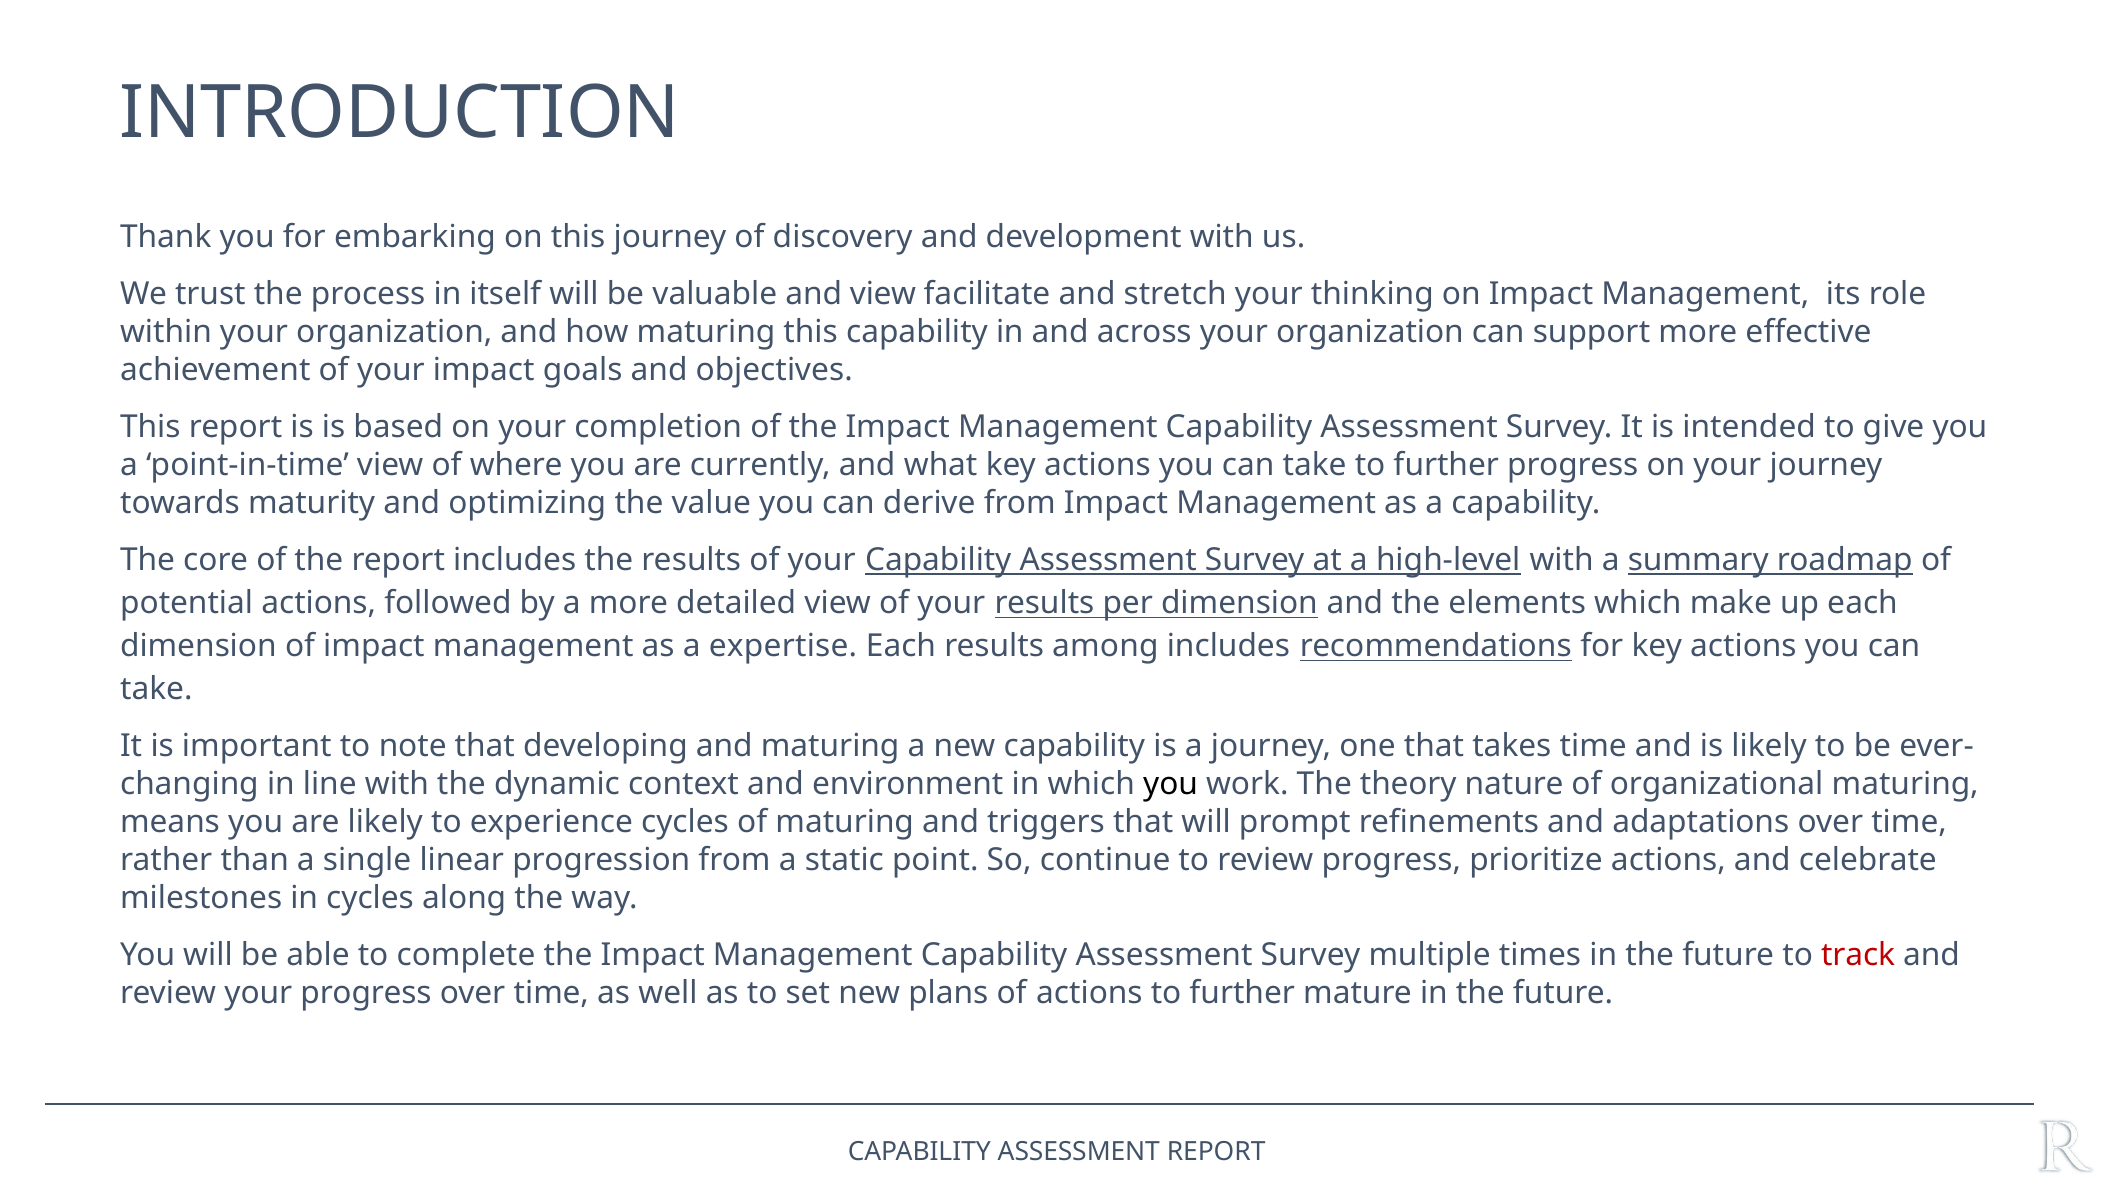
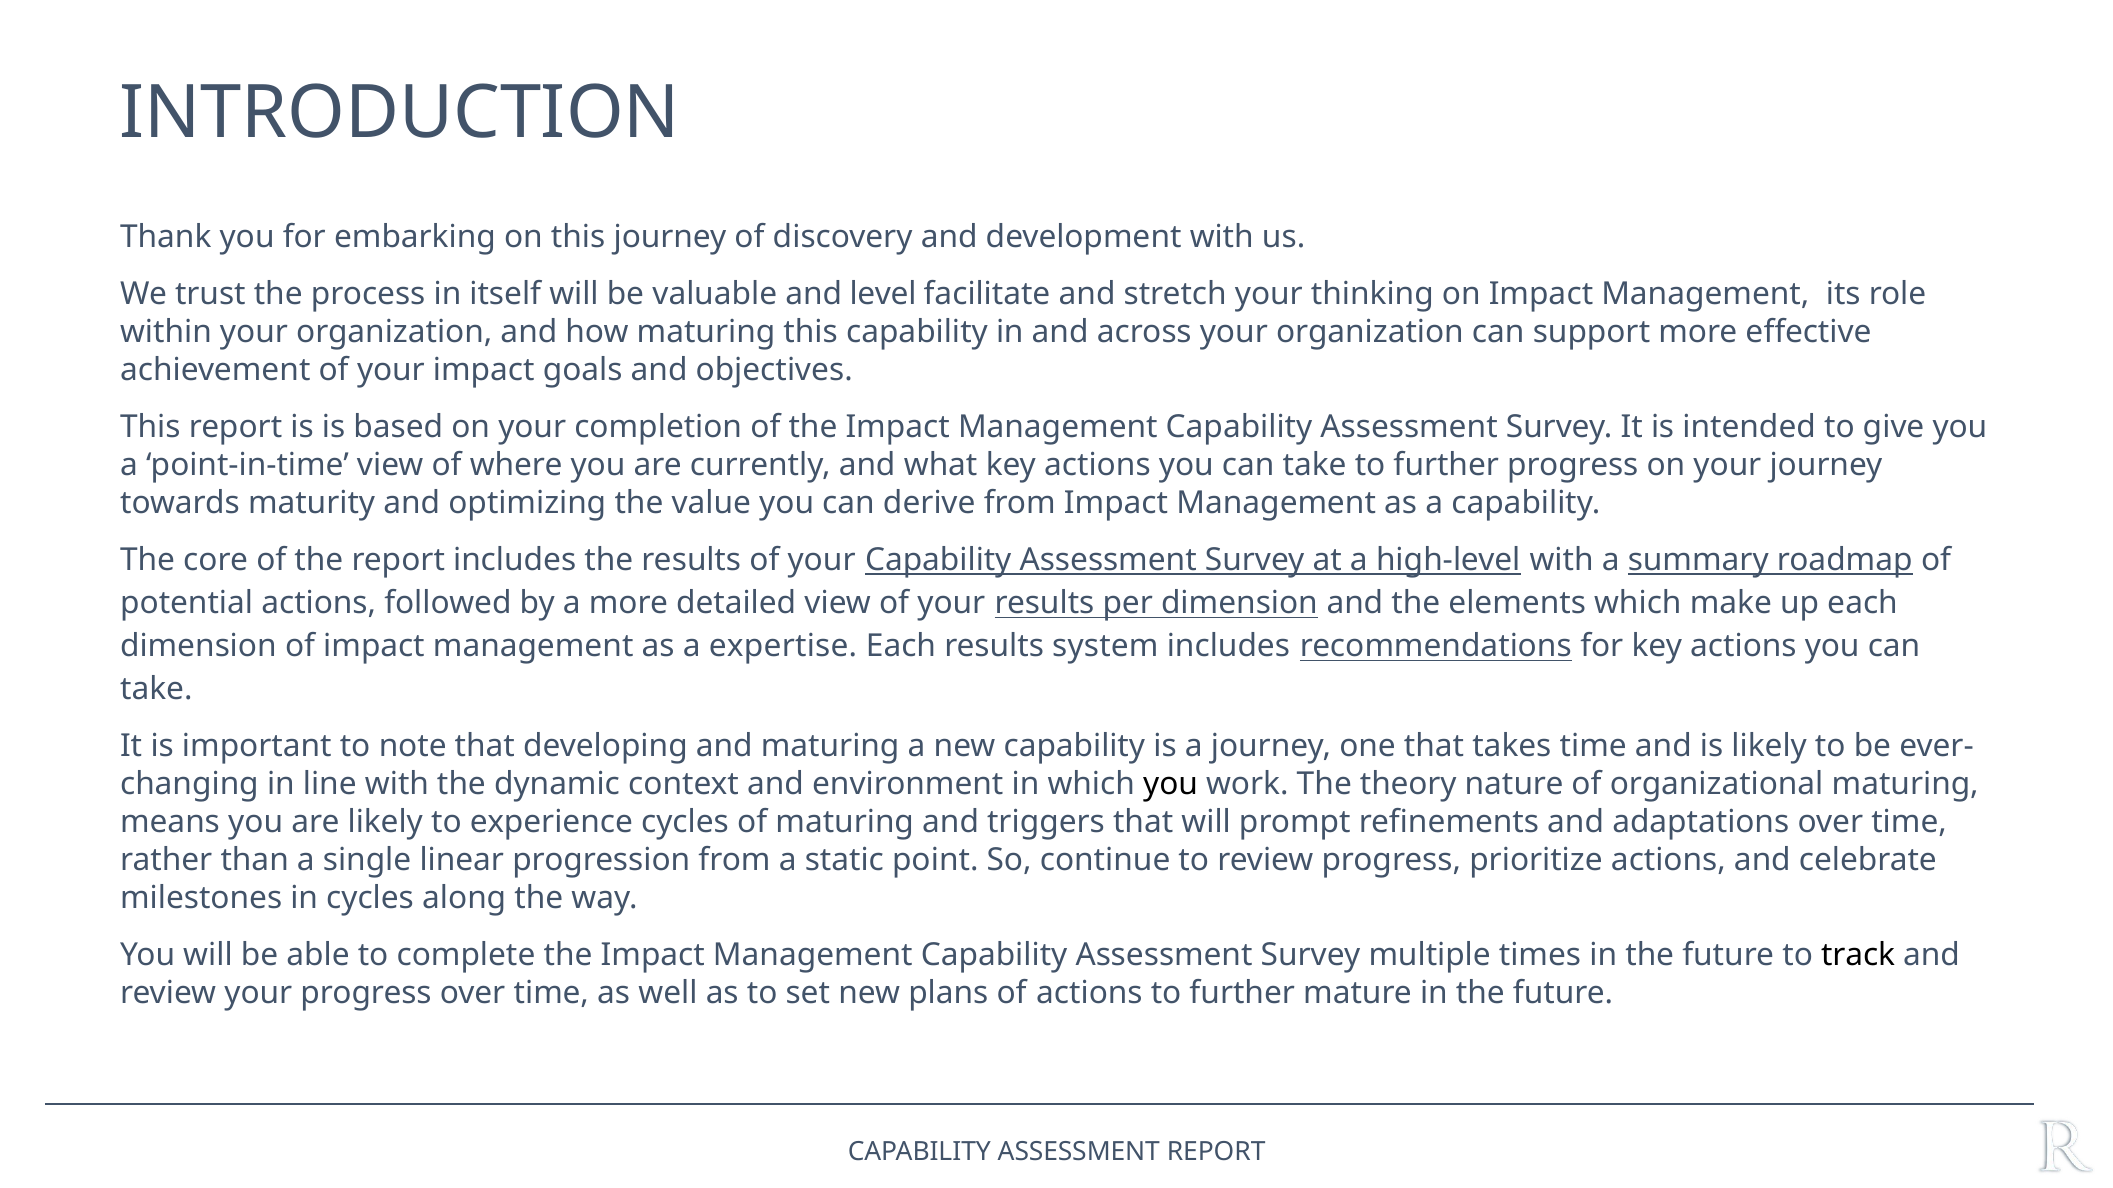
and view: view -> level
among: among -> system
track colour: red -> black
